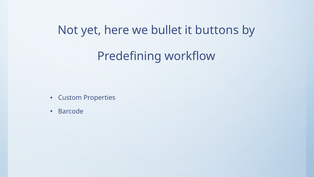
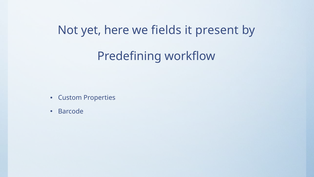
bullet: bullet -> fields
buttons: buttons -> present
